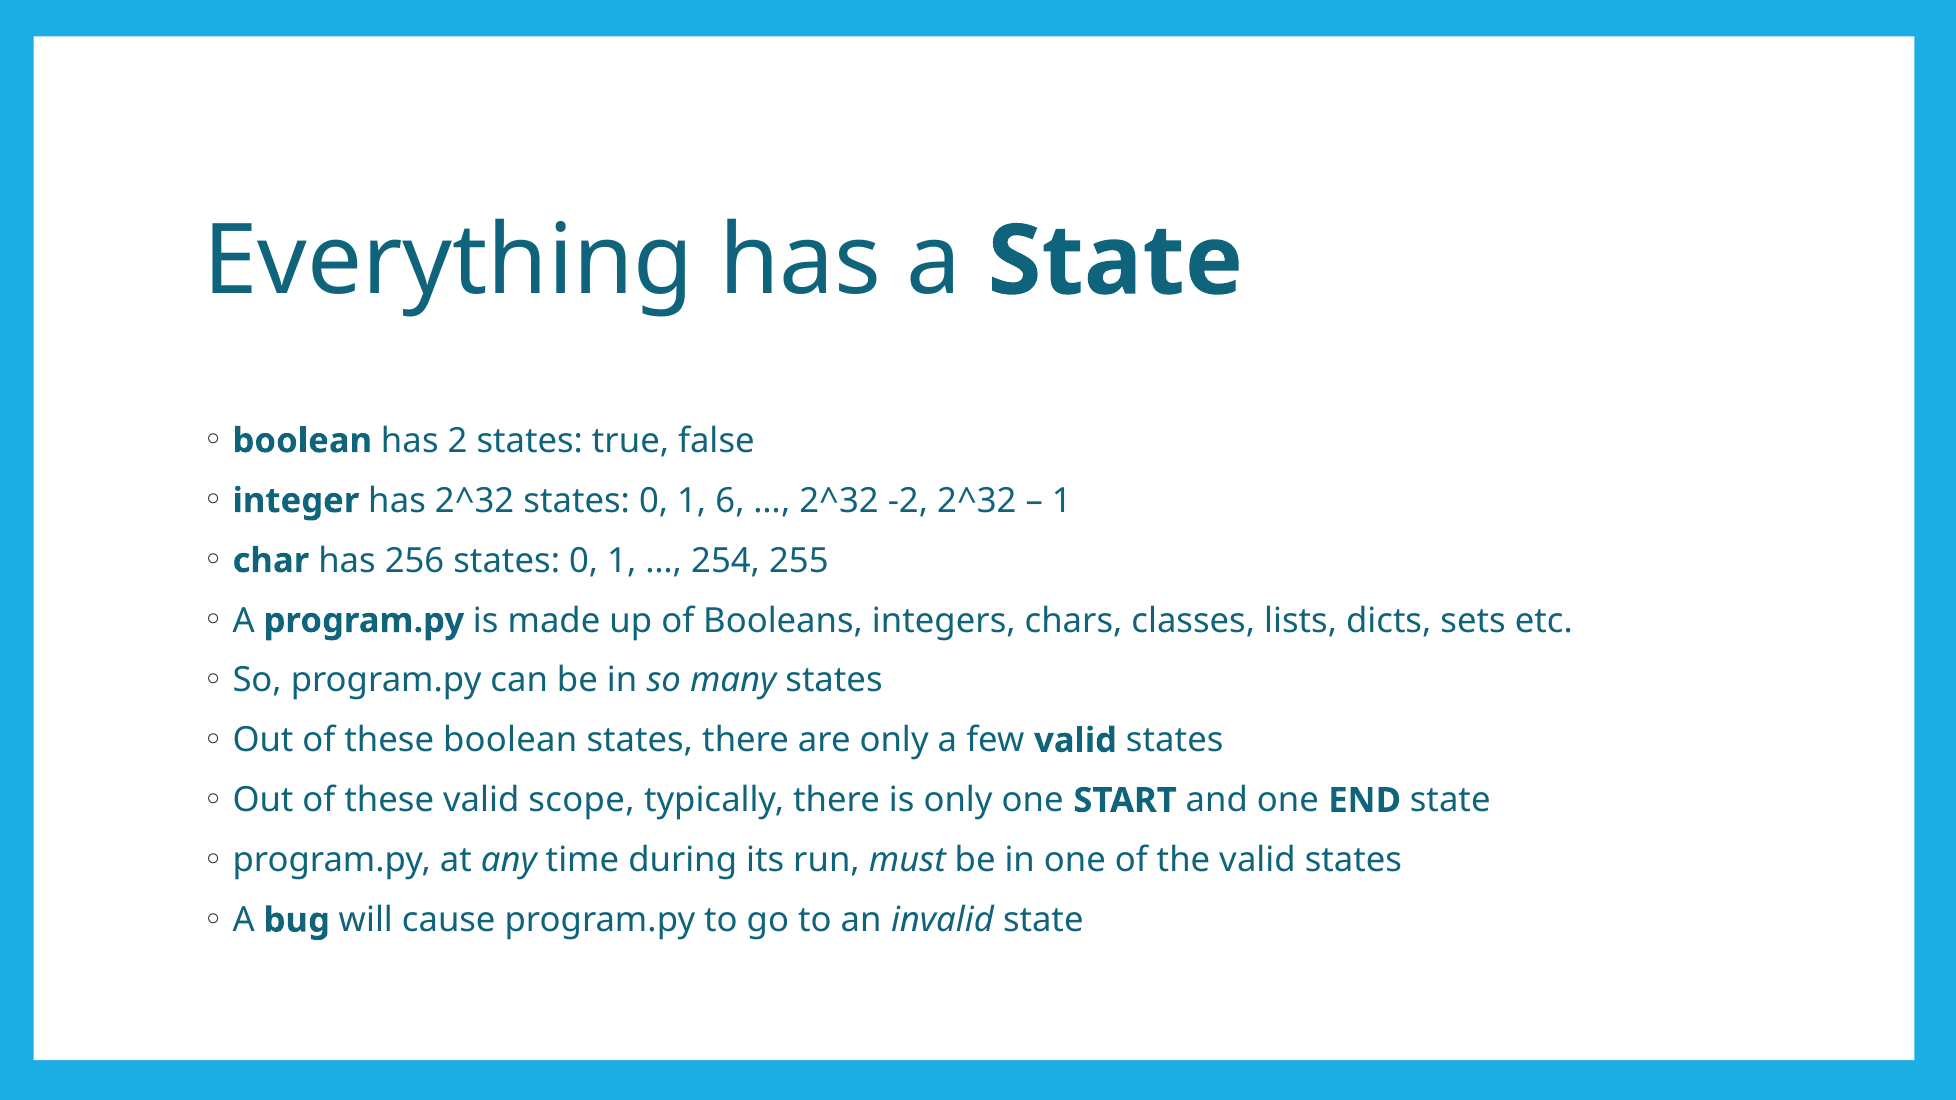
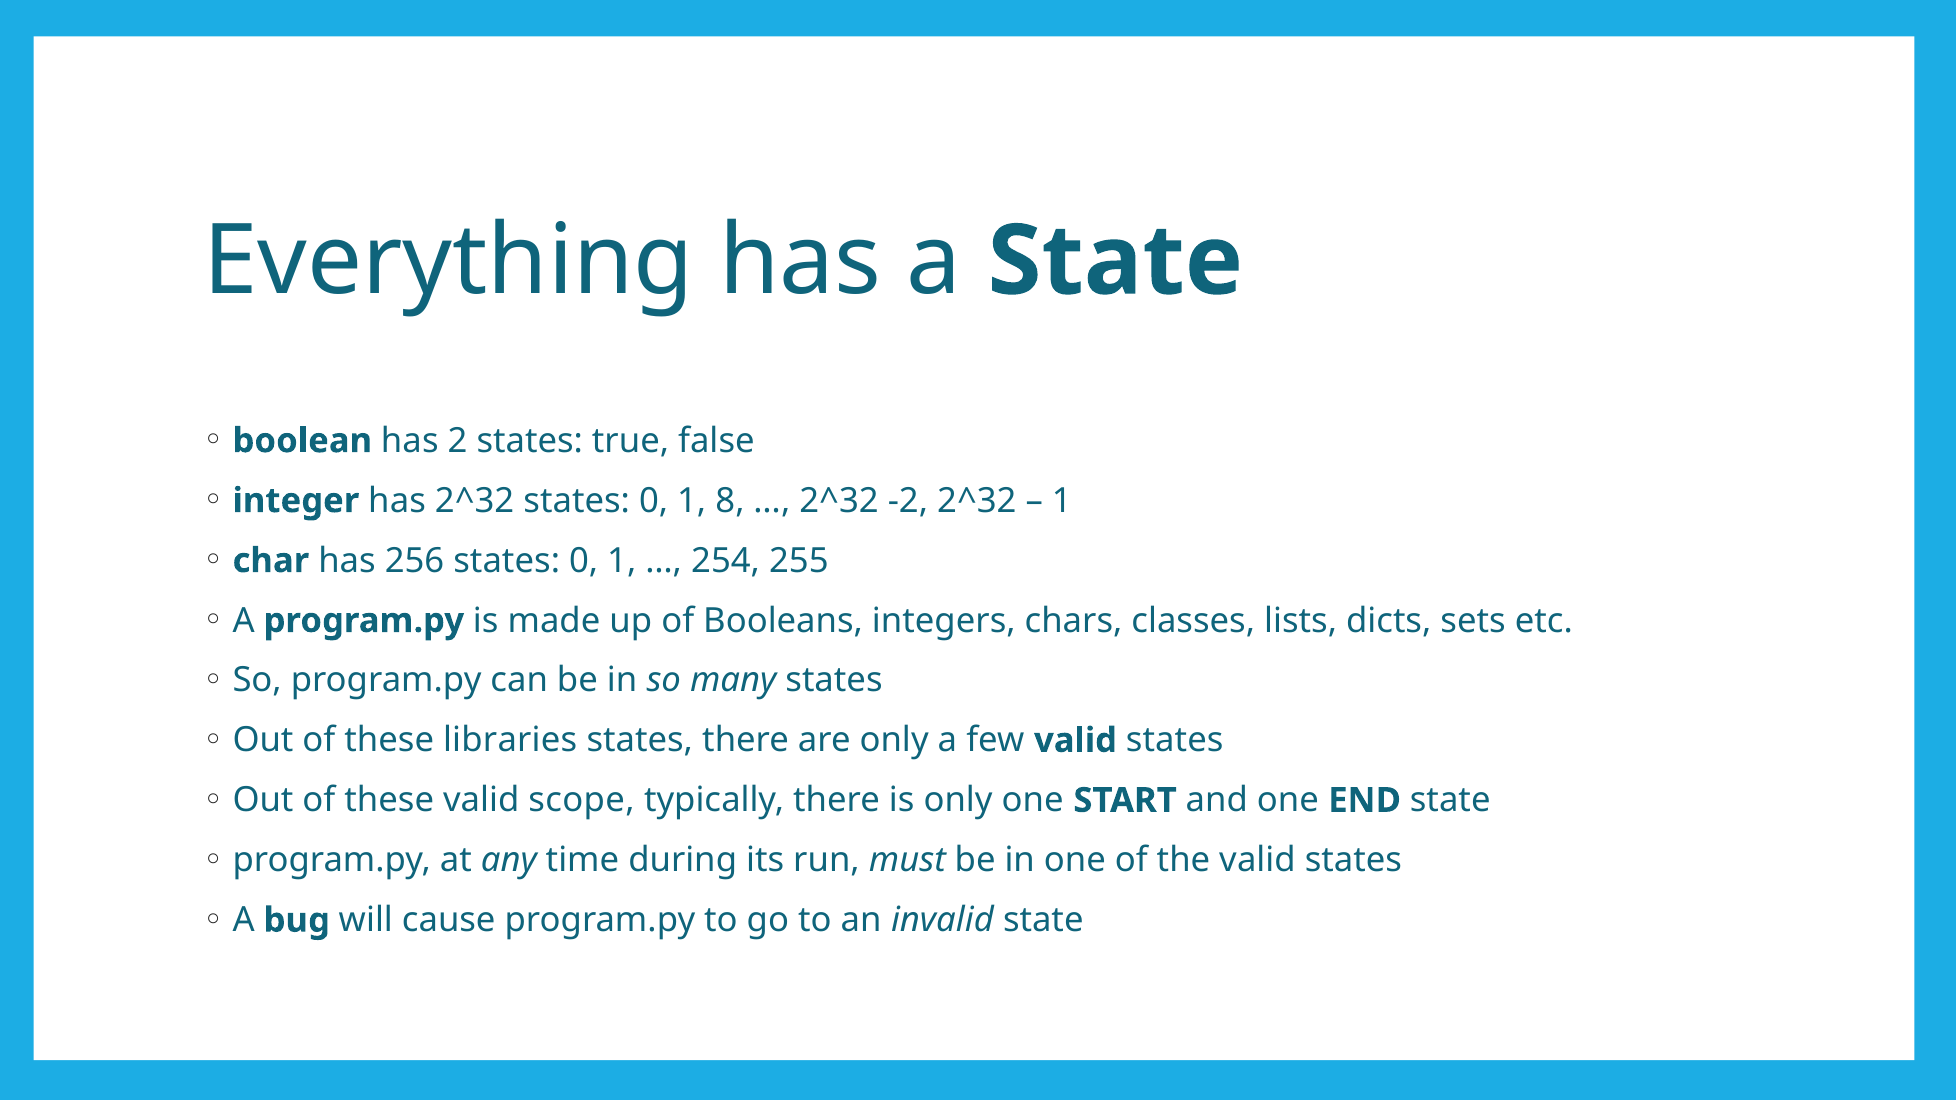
6: 6 -> 8
these boolean: boolean -> libraries
